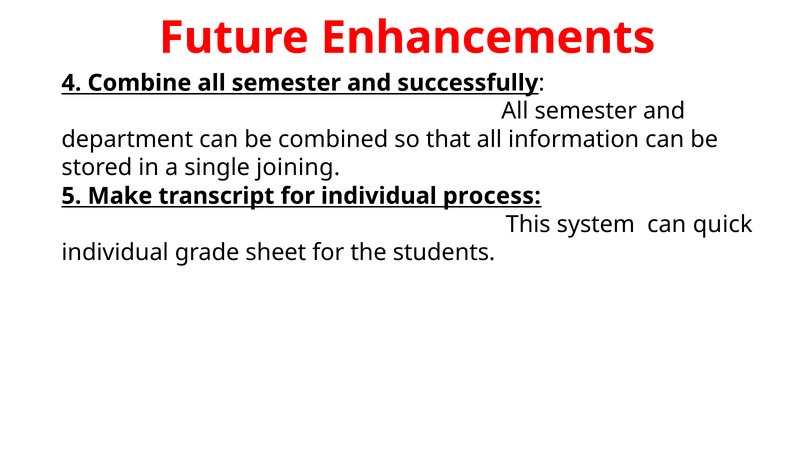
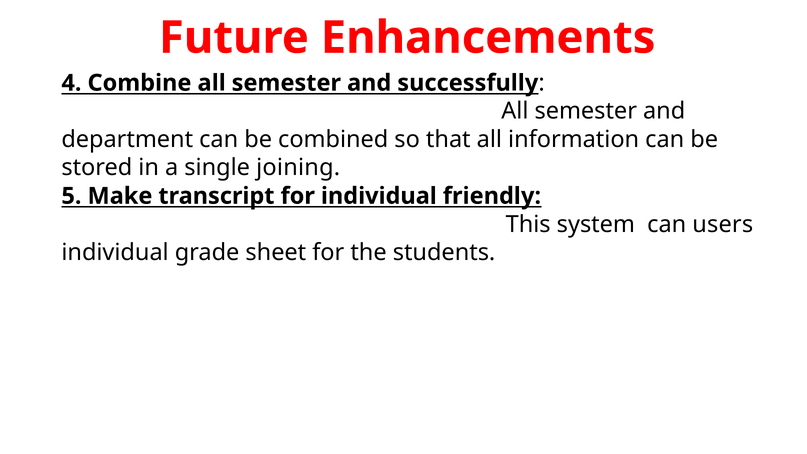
process: process -> friendly
quick: quick -> users
